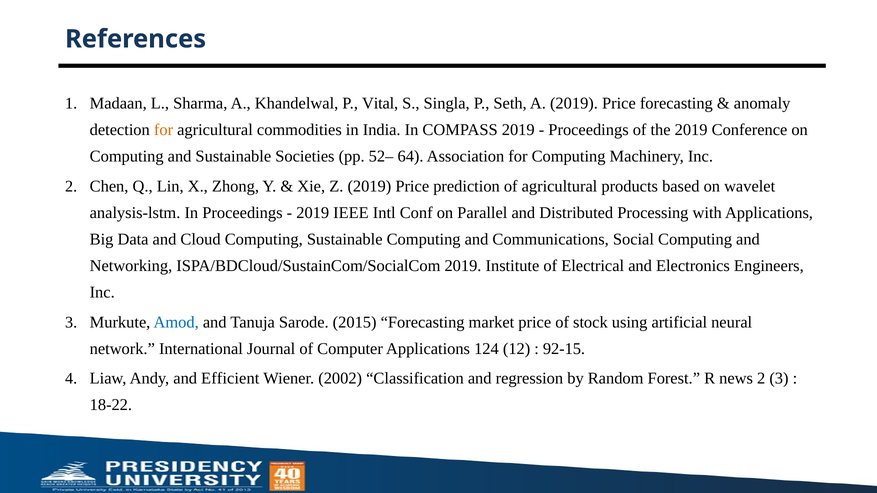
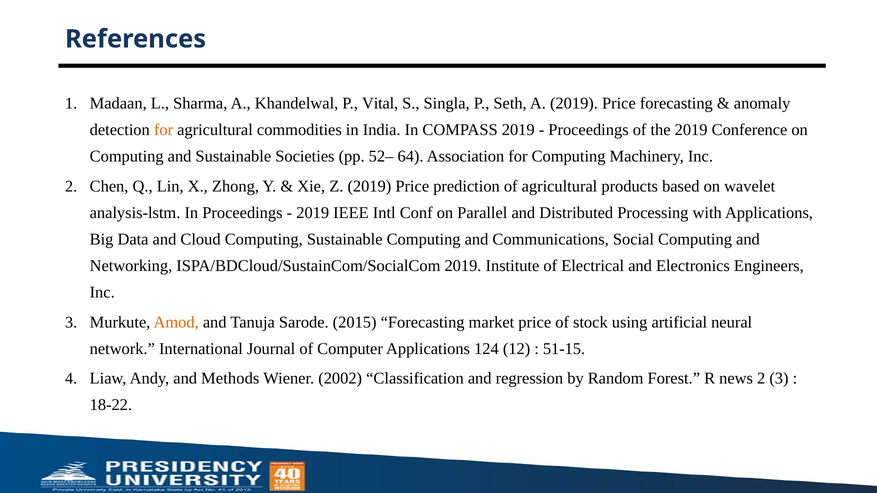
Amod colour: blue -> orange
92-15: 92-15 -> 51-15
Efficient: Efficient -> Methods
